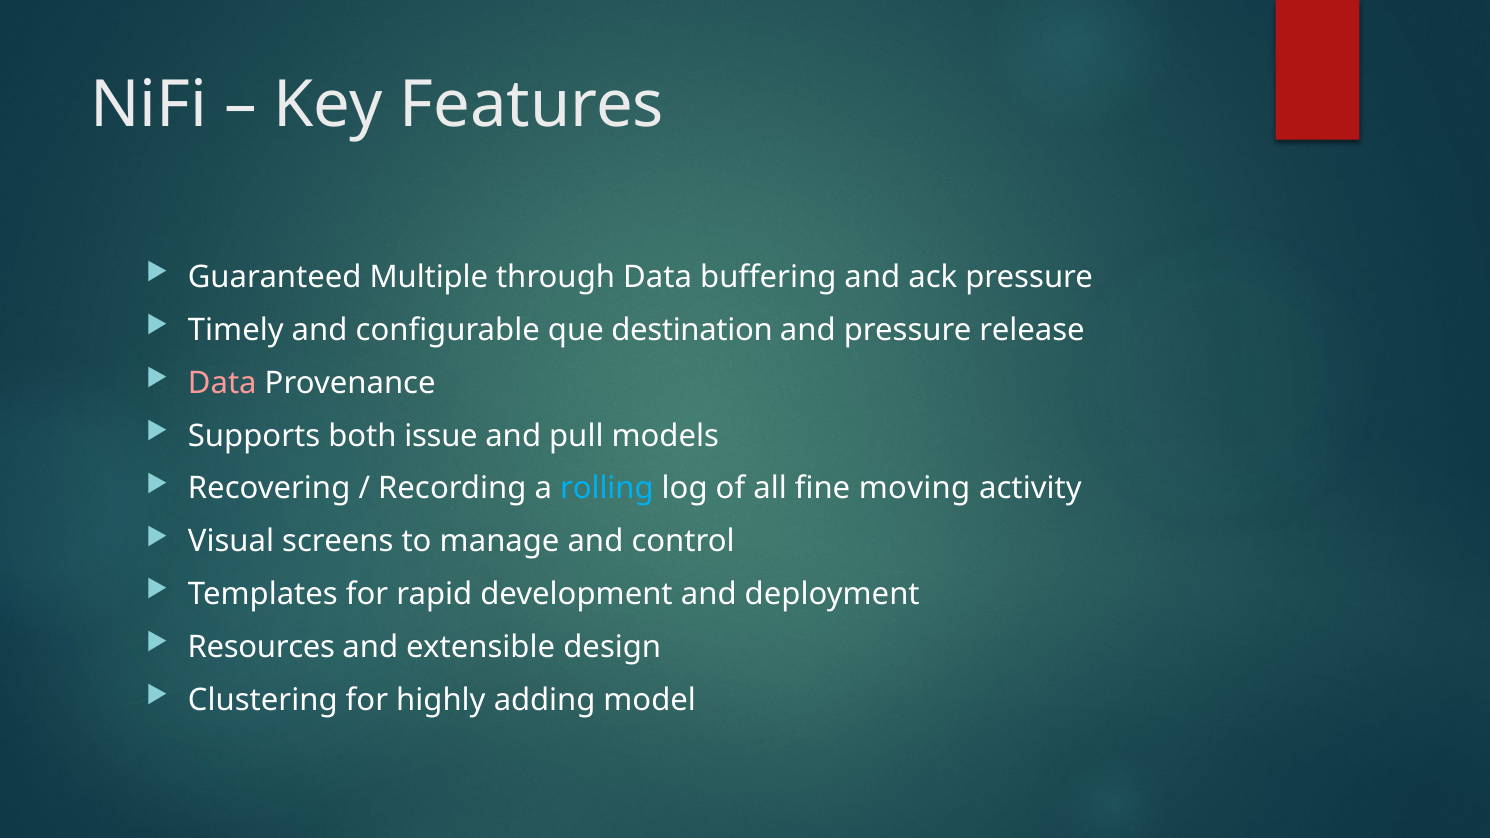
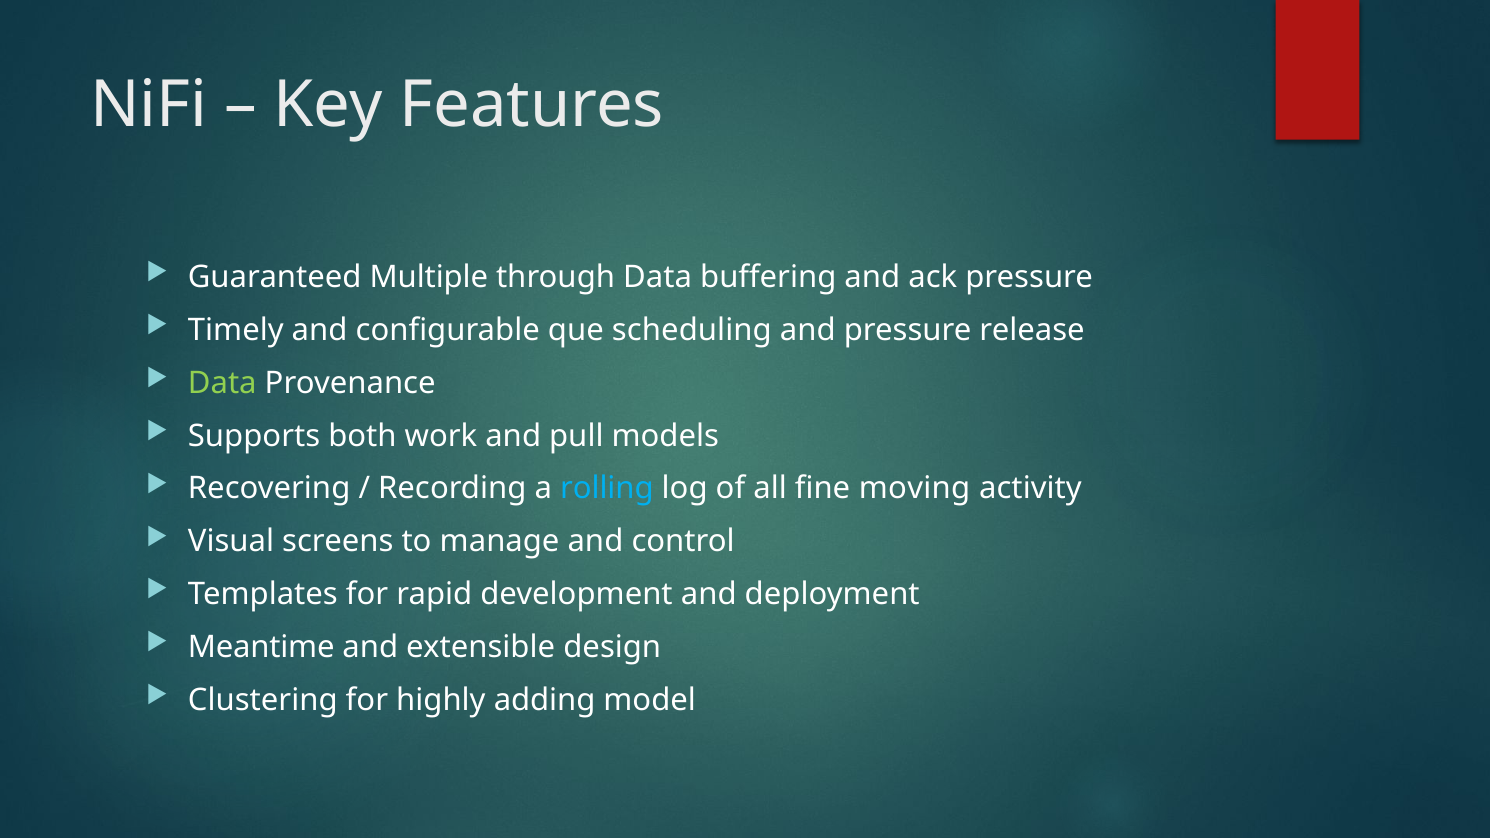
destination: destination -> scheduling
Data at (222, 383) colour: pink -> light green
issue: issue -> work
Resources: Resources -> Meantime
